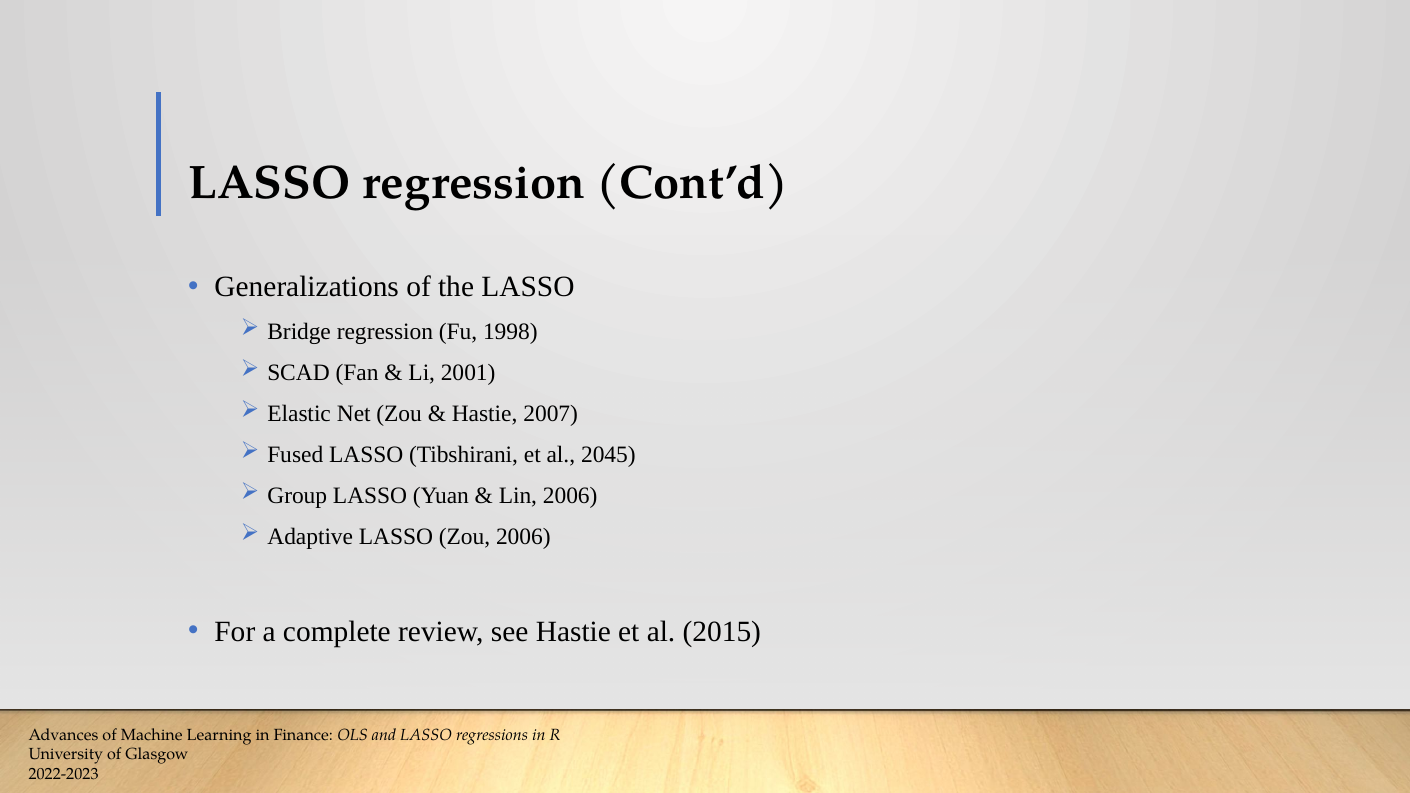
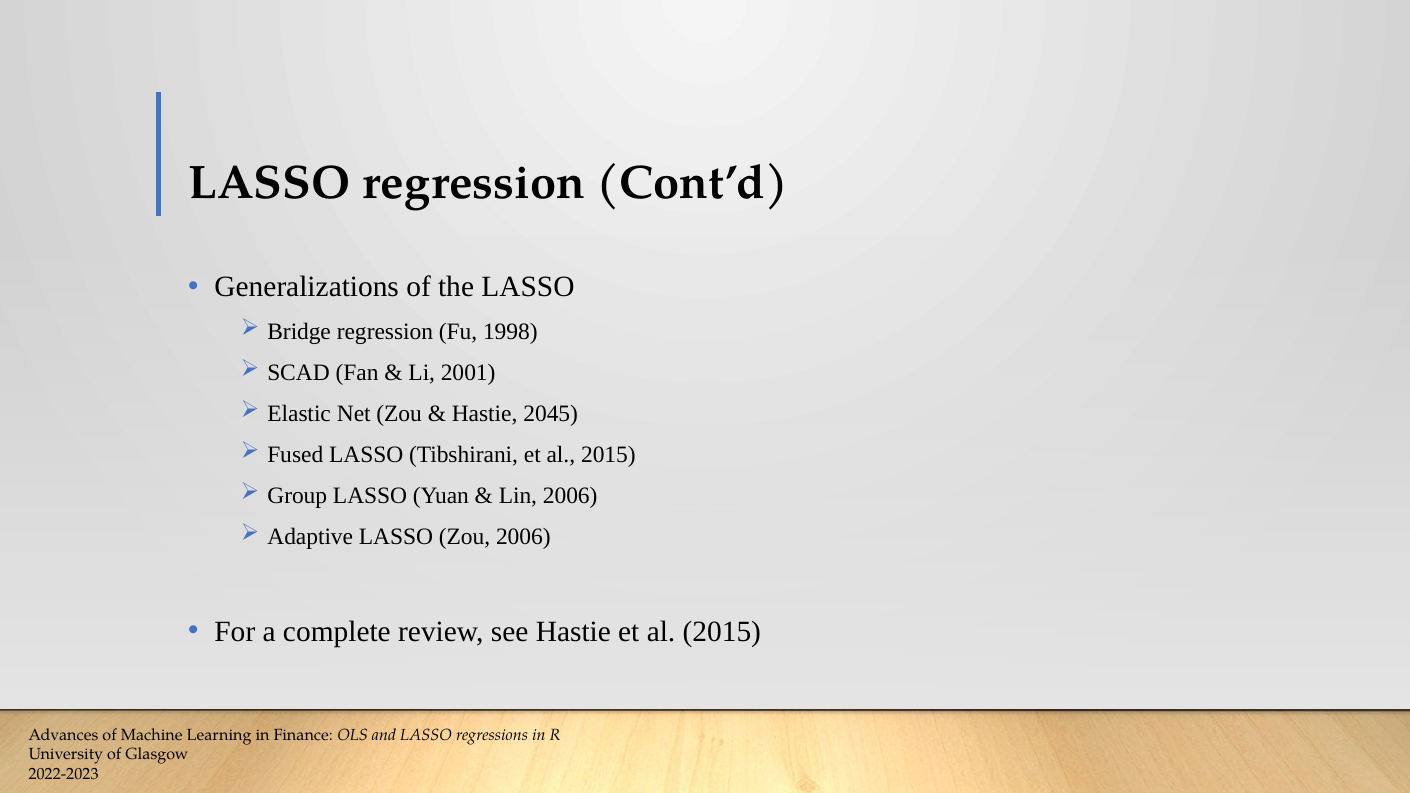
2007: 2007 -> 2045
Tibshirani et al 2045: 2045 -> 2015
